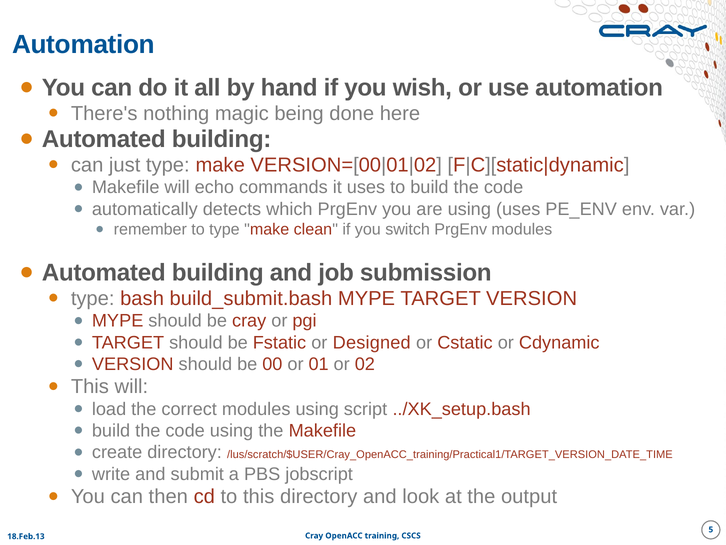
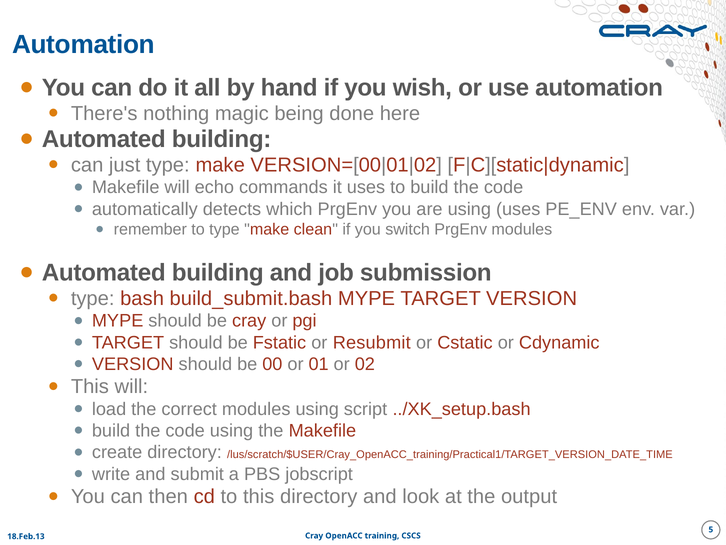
Designed: Designed -> Resubmit
